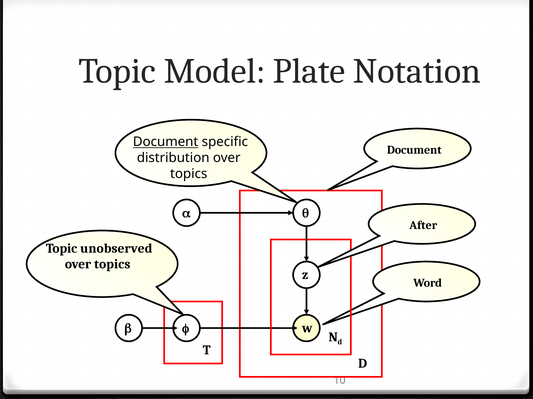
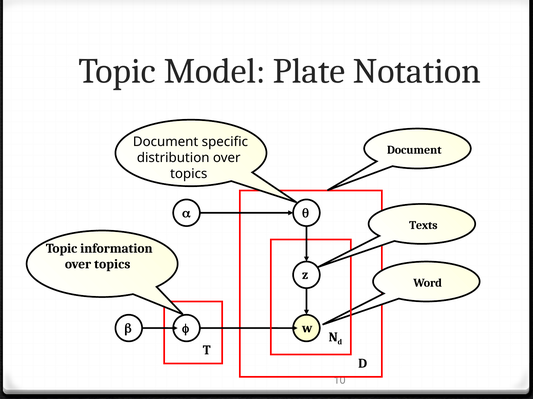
Document at (166, 142) underline: present -> none
After: After -> Texts
unobserved: unobserved -> information
